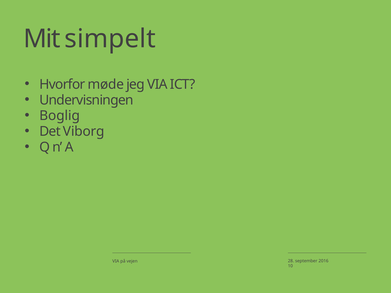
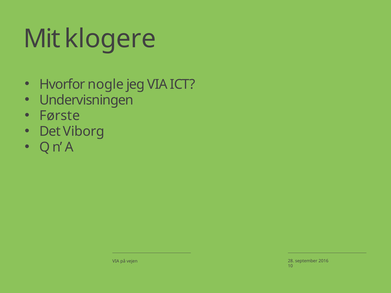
simpelt: simpelt -> klogere
møde: møde -> nogle
Boglig: Boglig -> Første
